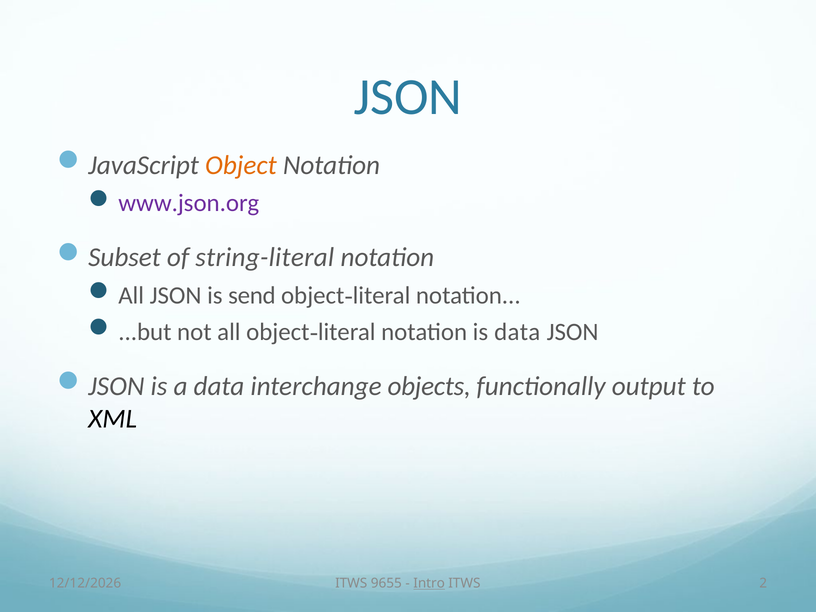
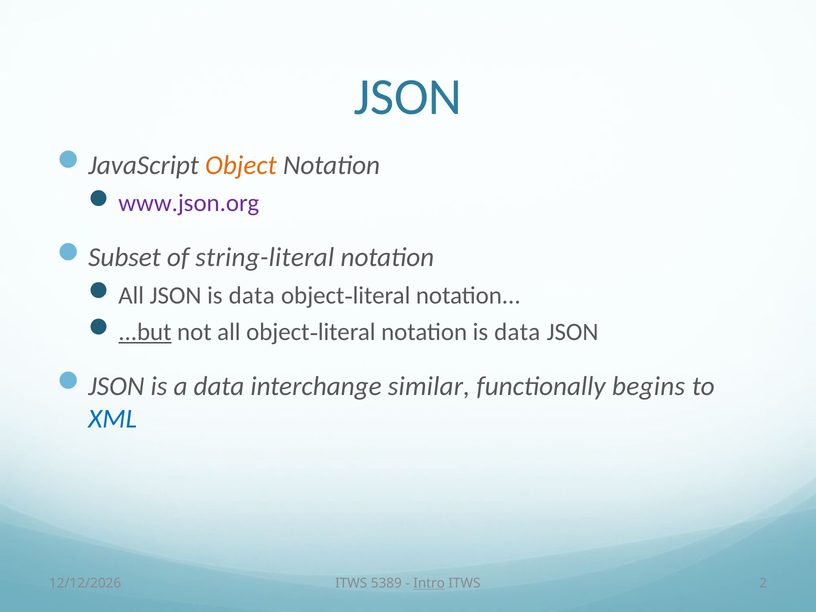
JSON is send: send -> data
...but underline: none -> present
objects: objects -> similar
output: output -> begins
XML colour: black -> blue
9655: 9655 -> 5389
